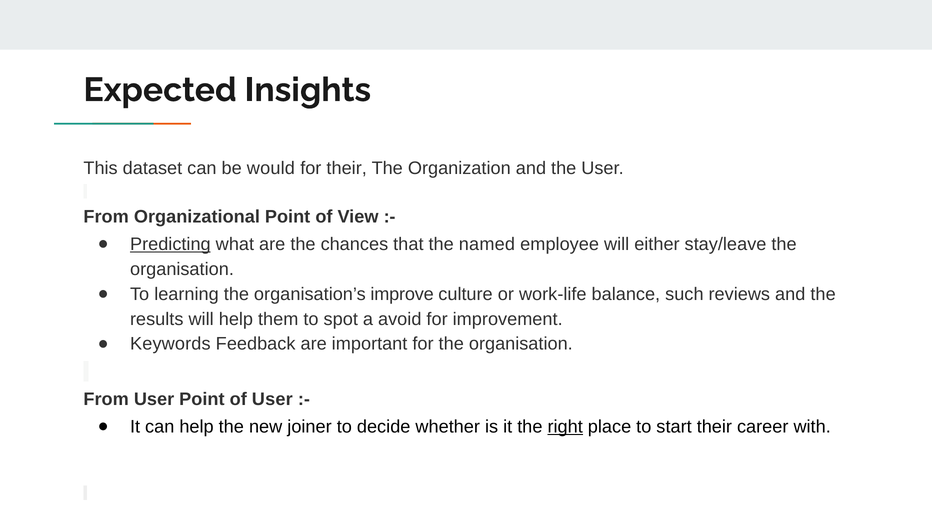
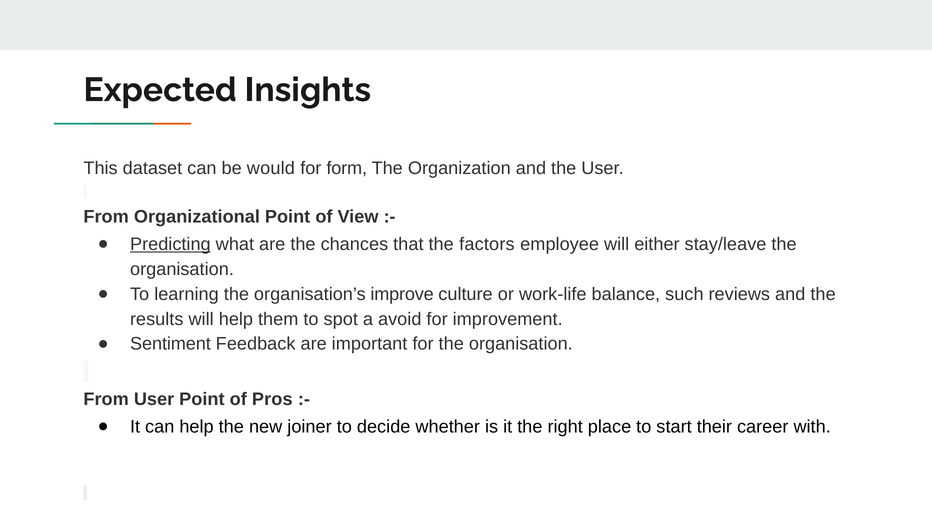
for their: their -> form
named: named -> factors
Keywords: Keywords -> Sentiment
of User: User -> Pros
right underline: present -> none
